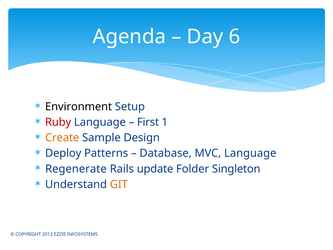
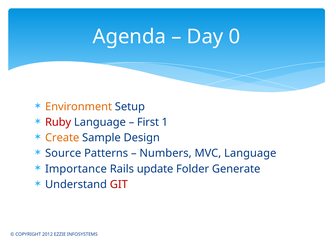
6: 6 -> 0
Environment colour: black -> orange
Deploy: Deploy -> Source
Database: Database -> Numbers
Regenerate: Regenerate -> Importance
Singleton: Singleton -> Generate
GIT colour: orange -> red
